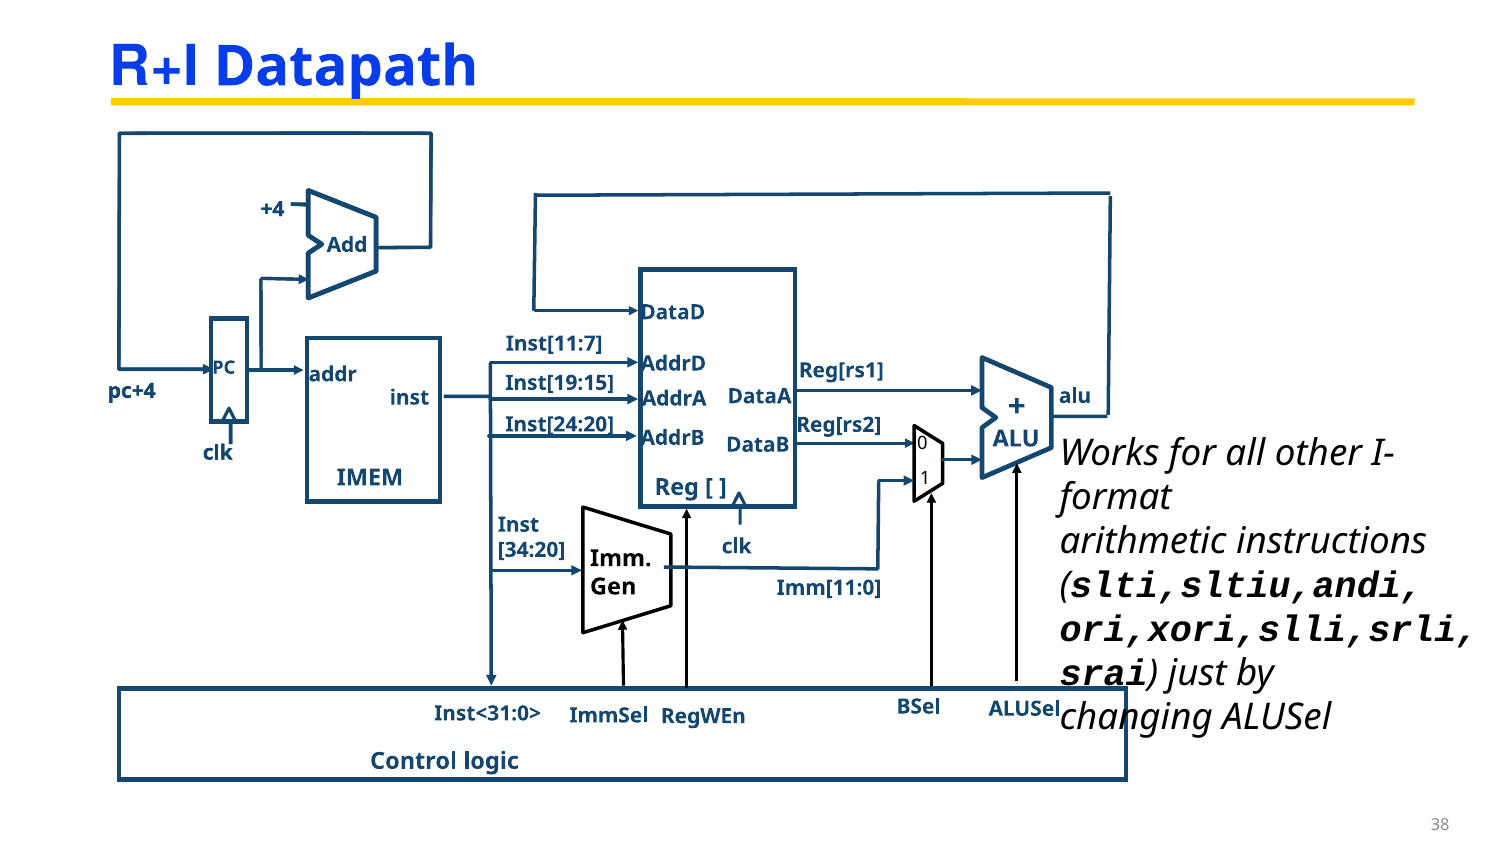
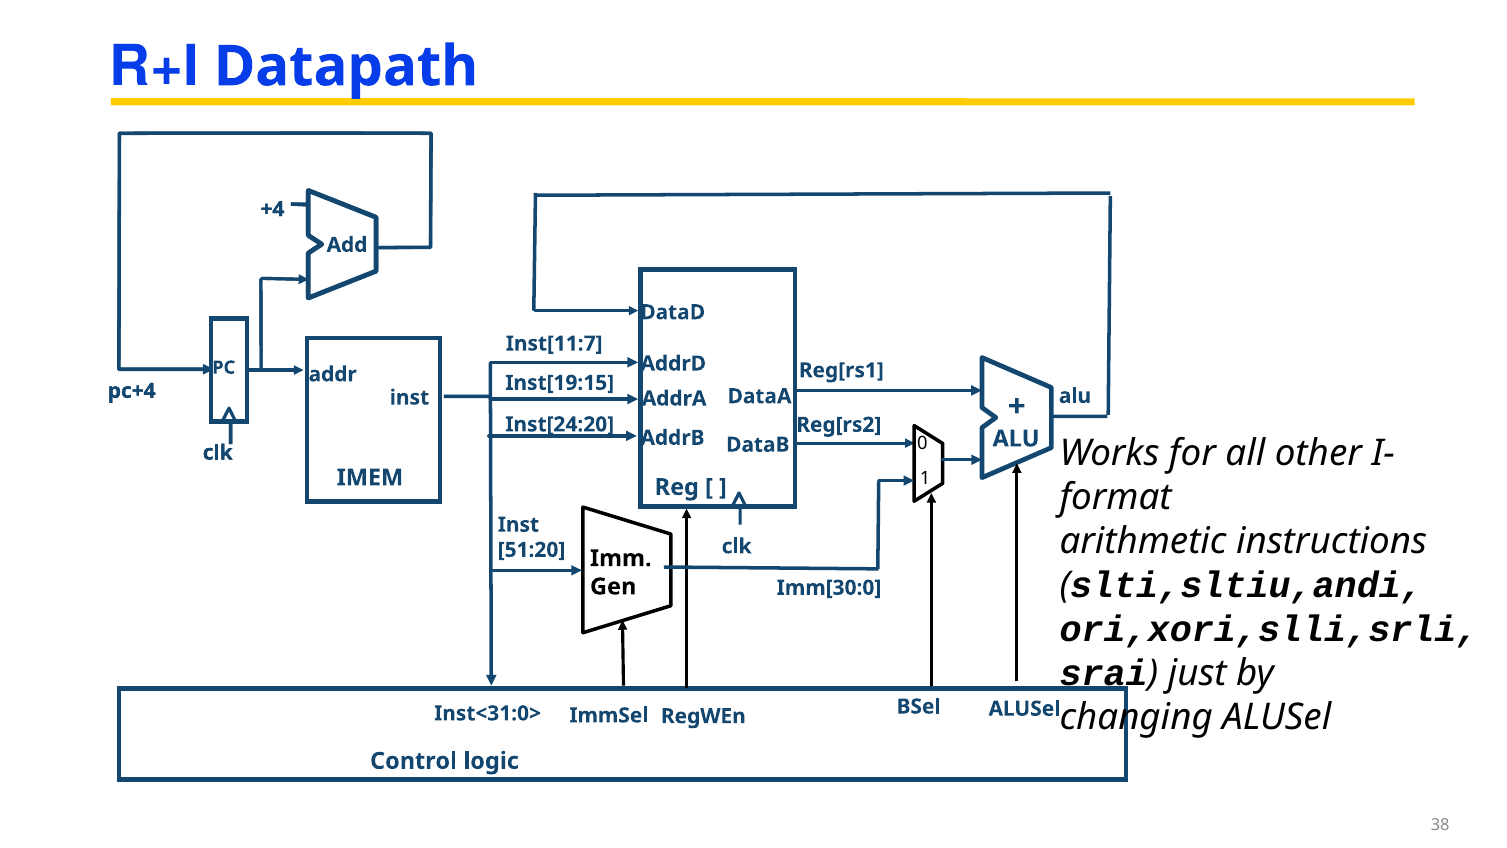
34:20: 34:20 -> 51:20
Imm[11:0: Imm[11:0 -> Imm[30:0
